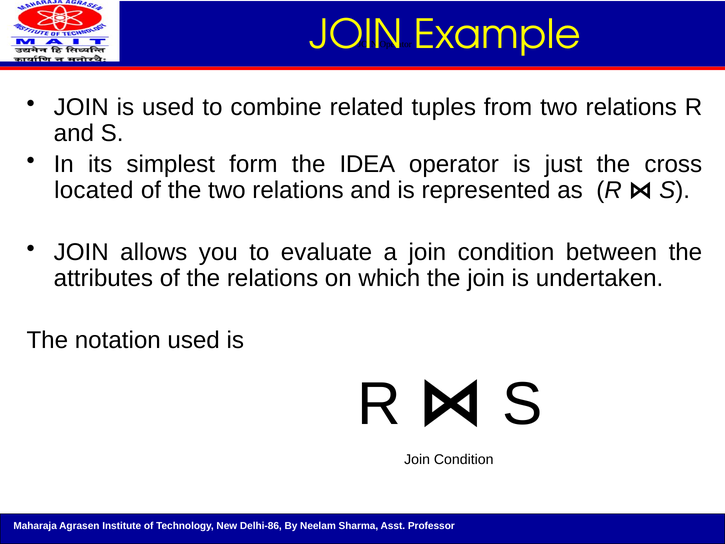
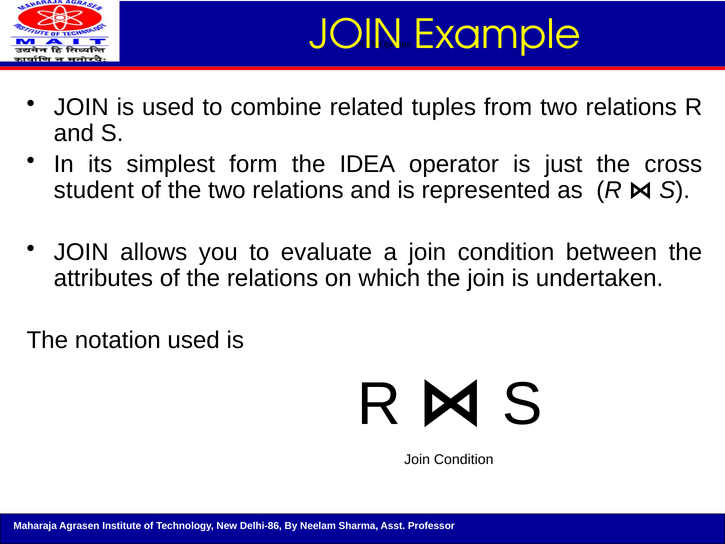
located: located -> student
